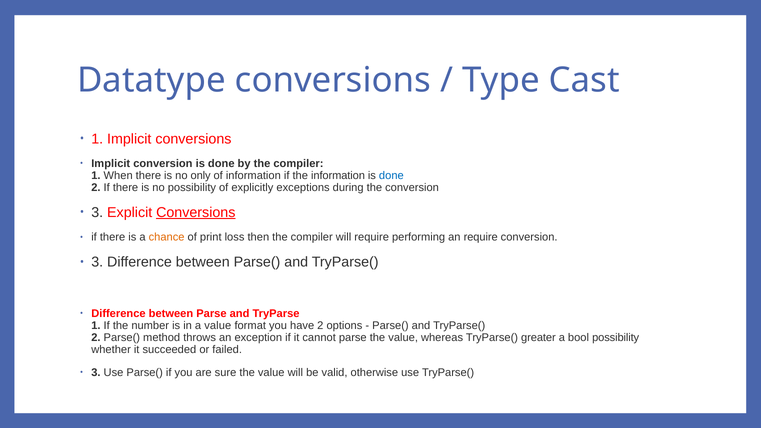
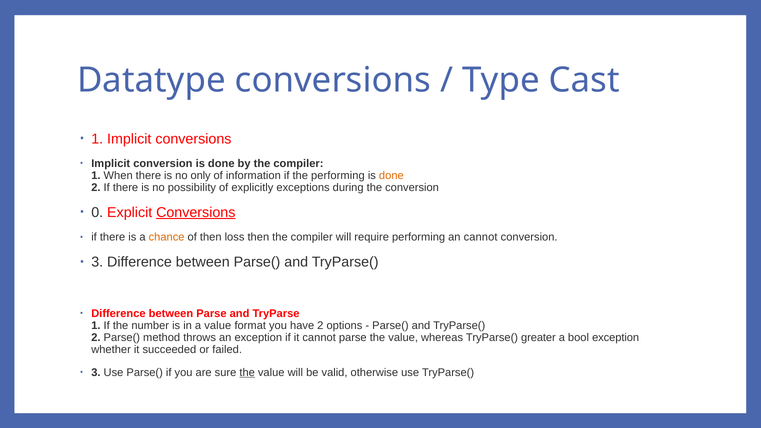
the information: information -> performing
done at (391, 176) colour: blue -> orange
3 at (97, 213): 3 -> 0
of print: print -> then
an require: require -> cannot
bool possibility: possibility -> exception
the at (247, 373) underline: none -> present
